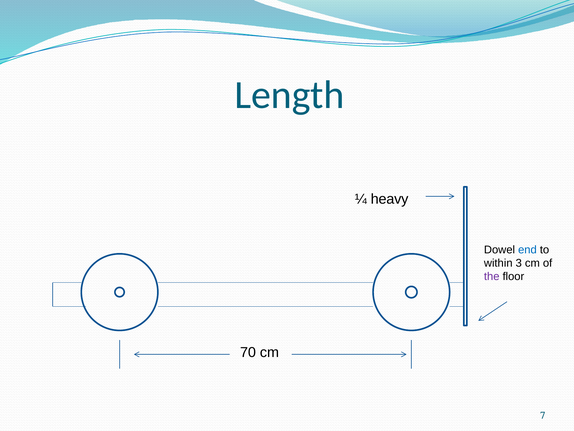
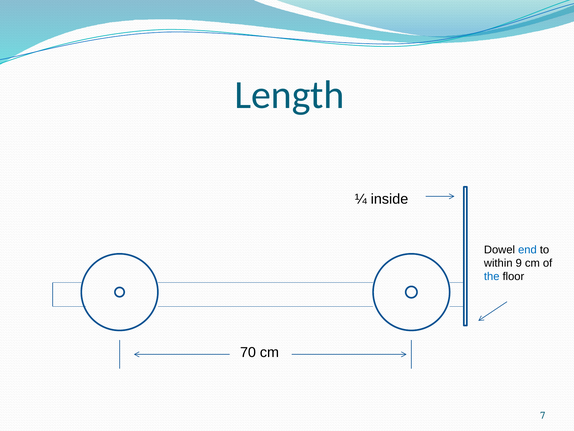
heavy: heavy -> inside
3: 3 -> 9
the colour: purple -> blue
